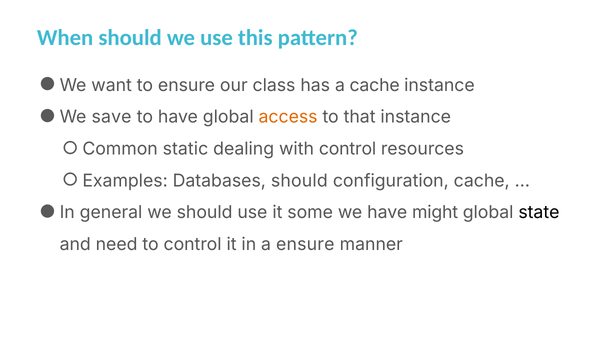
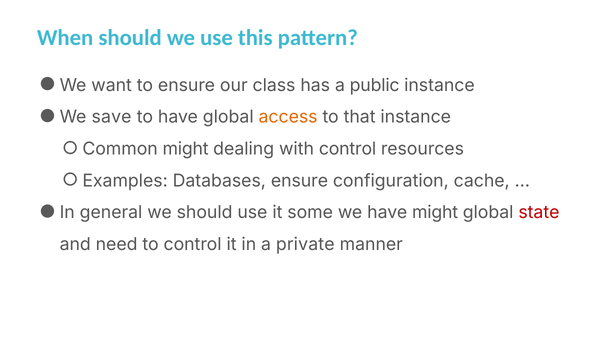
a cache: cache -> public
static at (185, 149): static -> might
Databases should: should -> ensure
state colour: black -> red
a ensure: ensure -> private
